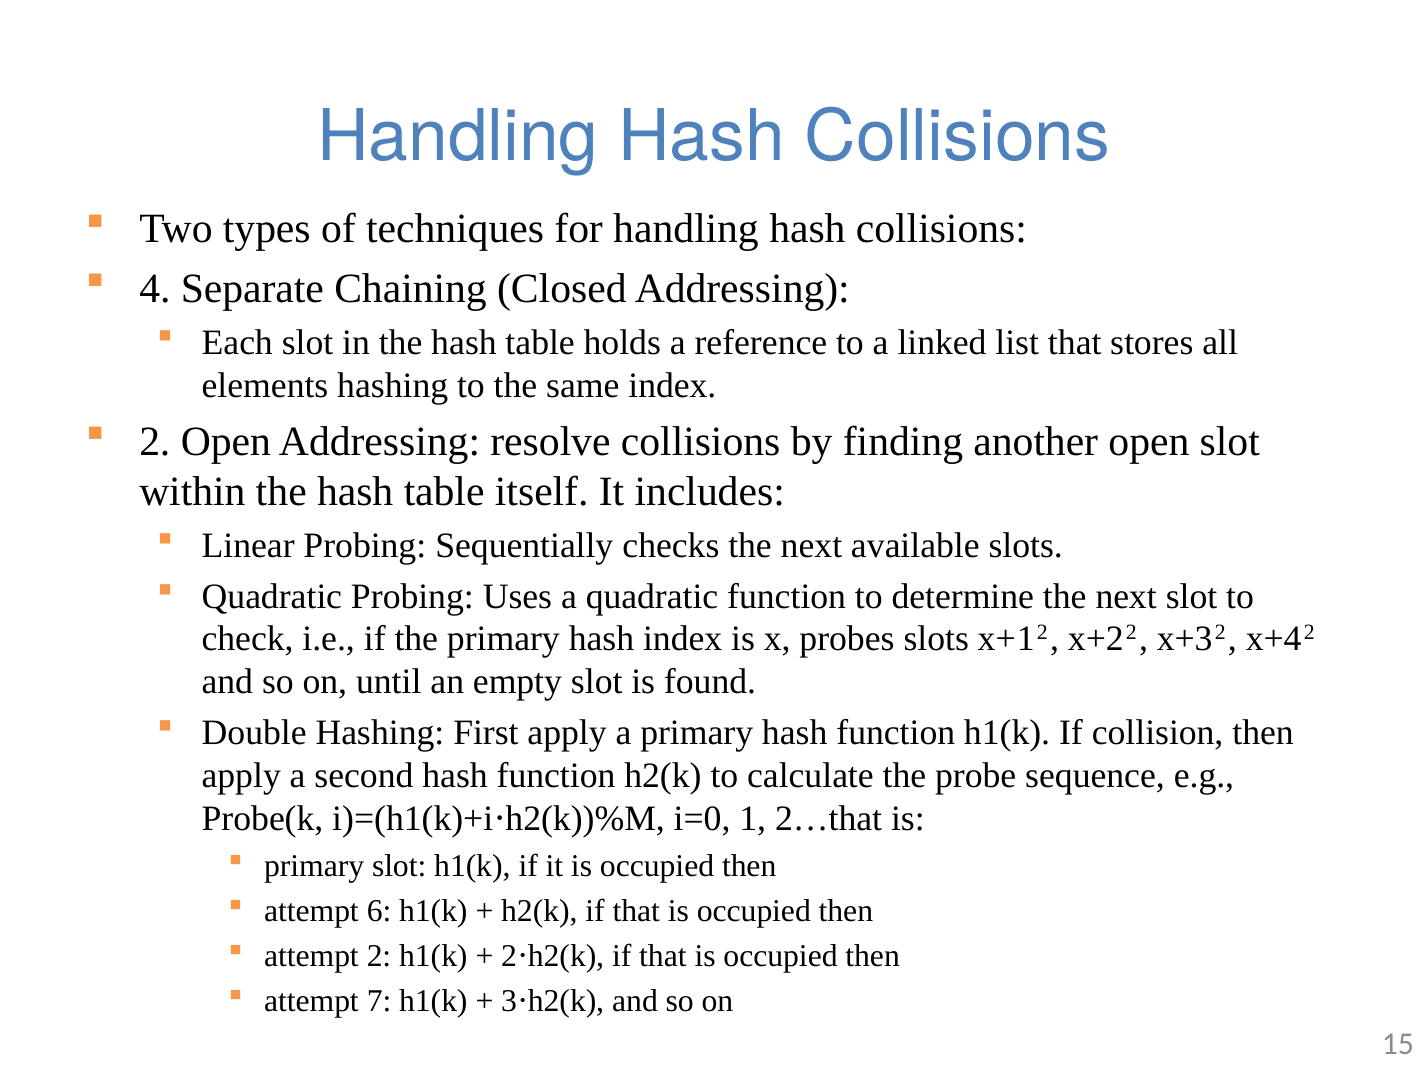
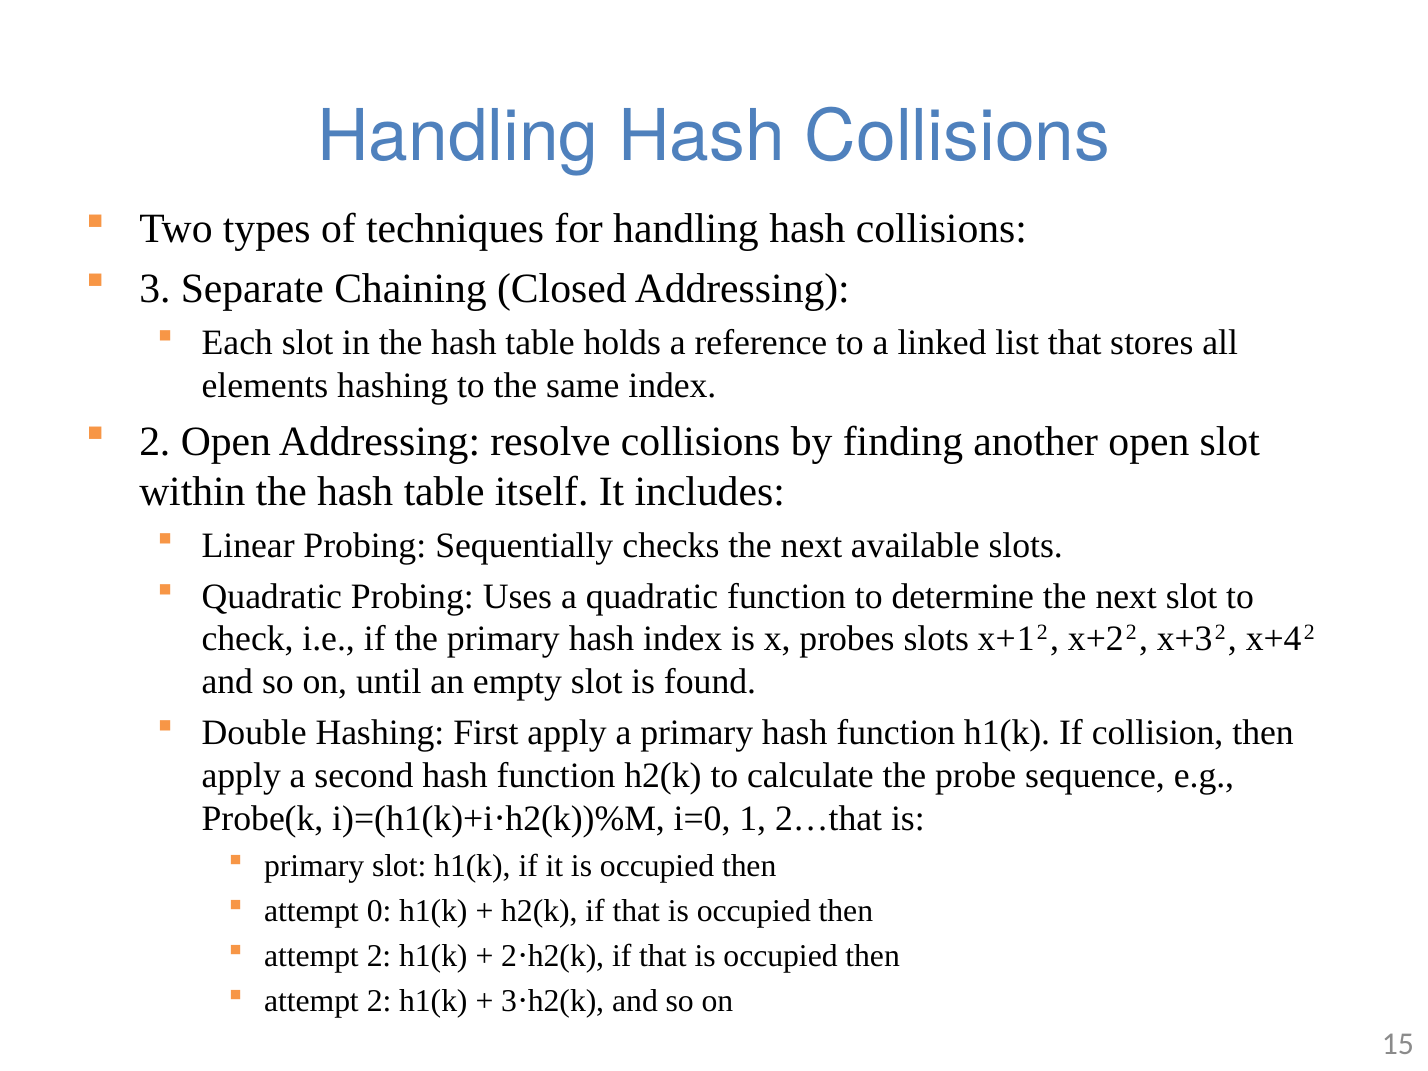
4 at (155, 289): 4 -> 3
6: 6 -> 0
7 at (379, 1001): 7 -> 2
